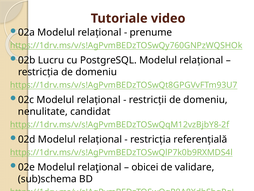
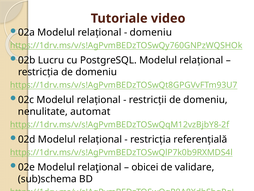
prenume at (151, 32): prenume -> domeniu
candidat: candidat -> automat
